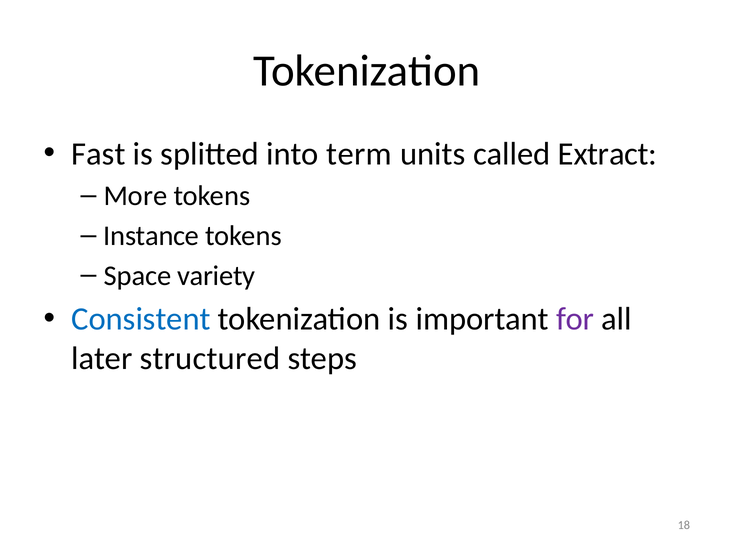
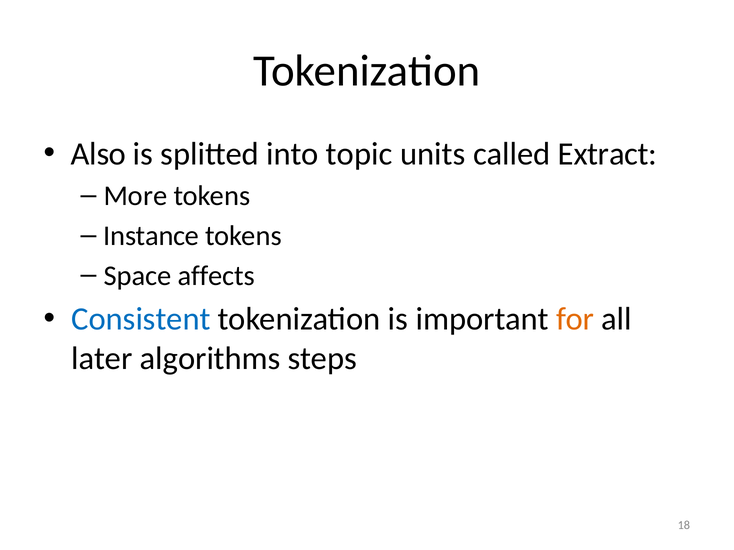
Fast: Fast -> Also
term: term -> topic
variety: variety -> affects
for colour: purple -> orange
structured: structured -> algorithms
